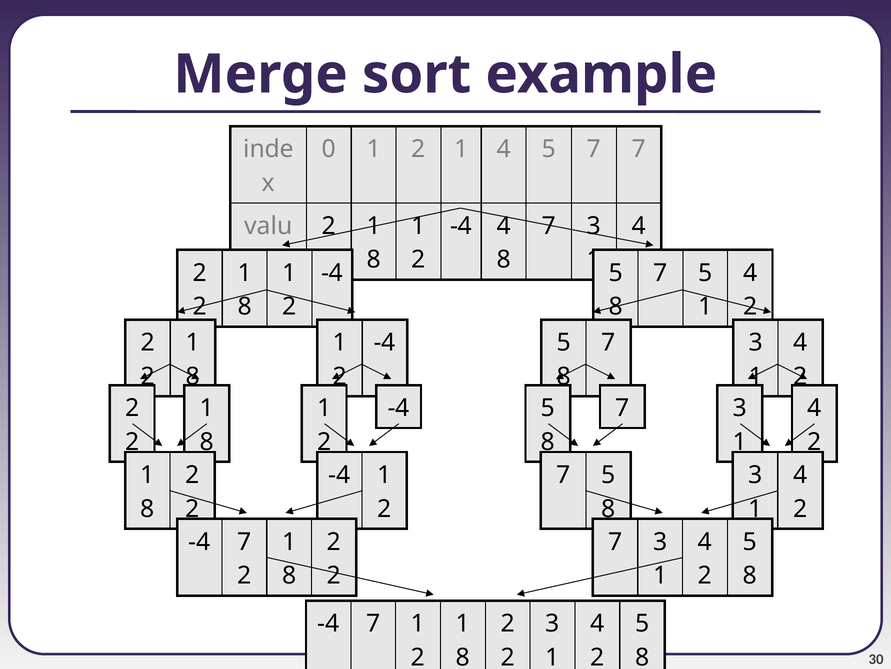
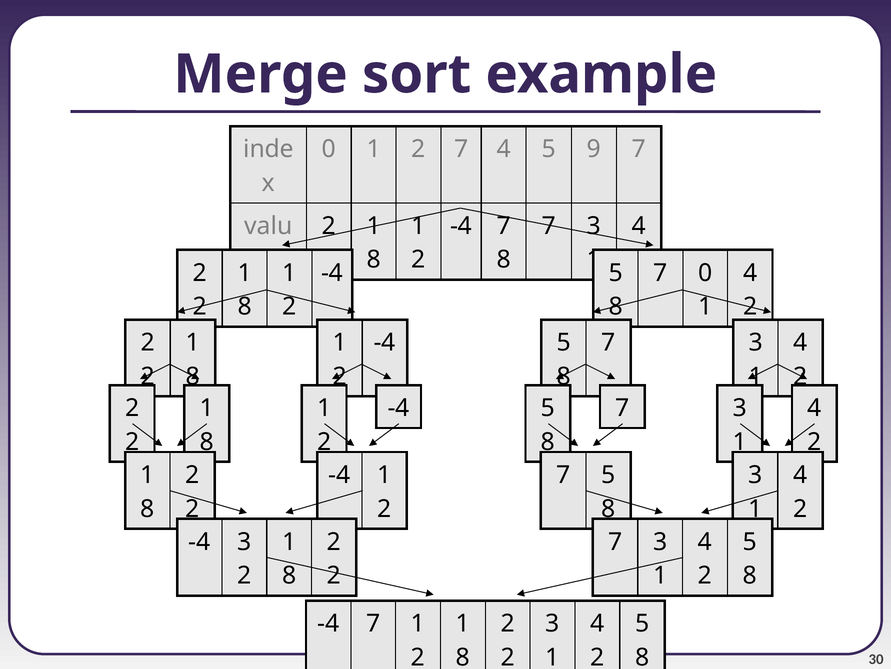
0 1 2 1: 1 -> 7
5 7: 7 -> 9
4 at (504, 226): 4 -> 7
5 at (705, 273): 5 -> 0
7 at (244, 541): 7 -> 3
